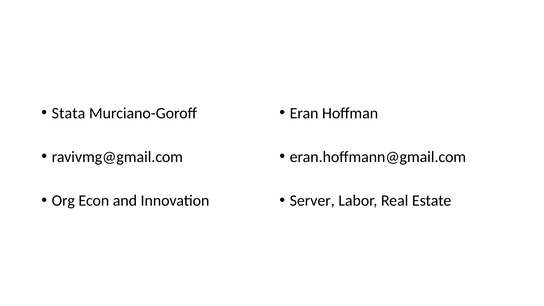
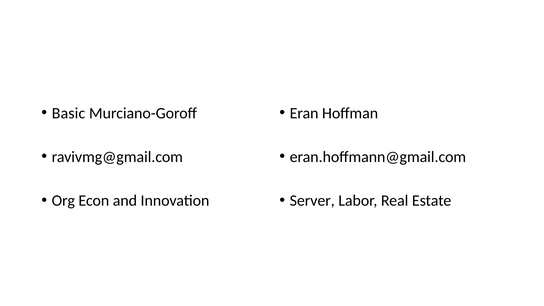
Stata: Stata -> Basic
